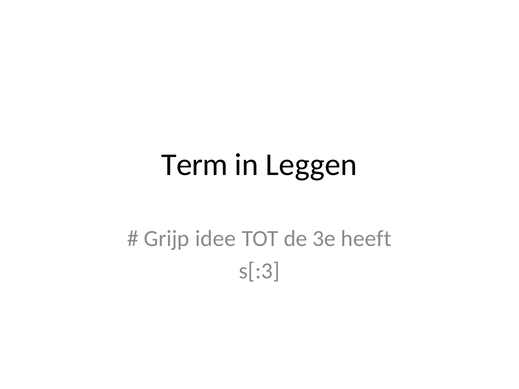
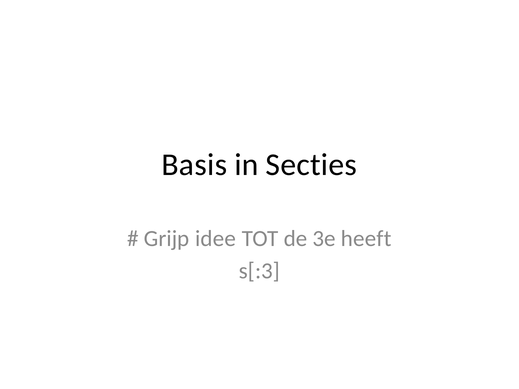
Term: Term -> Basis
Leggen: Leggen -> Secties
